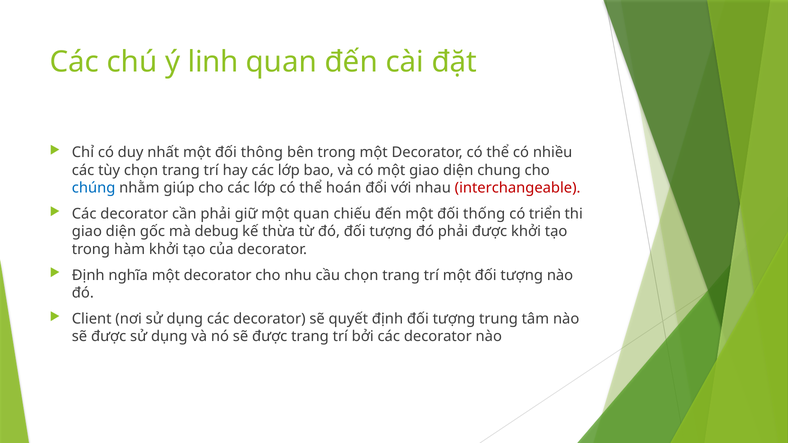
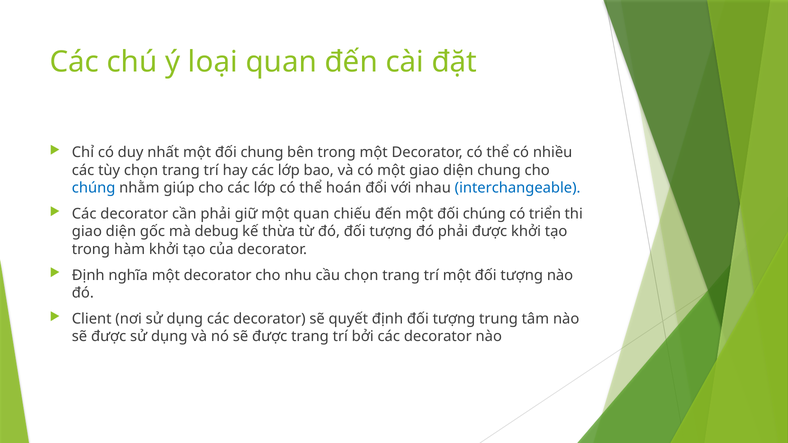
linh: linh -> loại
đối thông: thông -> chung
interchangeable colour: red -> blue
đối thống: thống -> chúng
